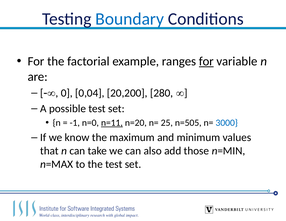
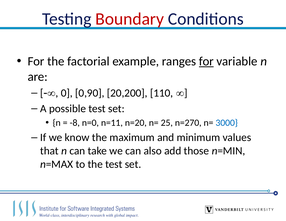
Boundary colour: blue -> red
0,04: 0,04 -> 0,90
280: 280 -> 110
-1: -1 -> -8
n=11 underline: present -> none
n=505: n=505 -> n=270
